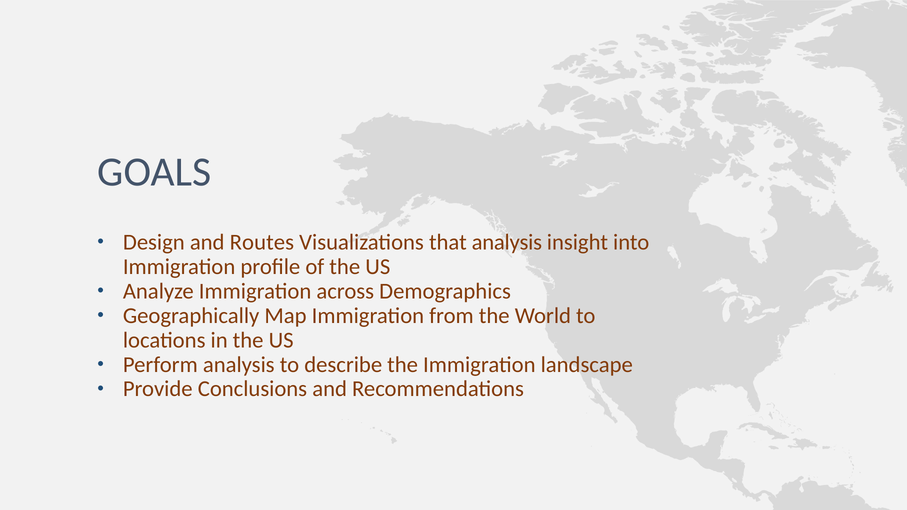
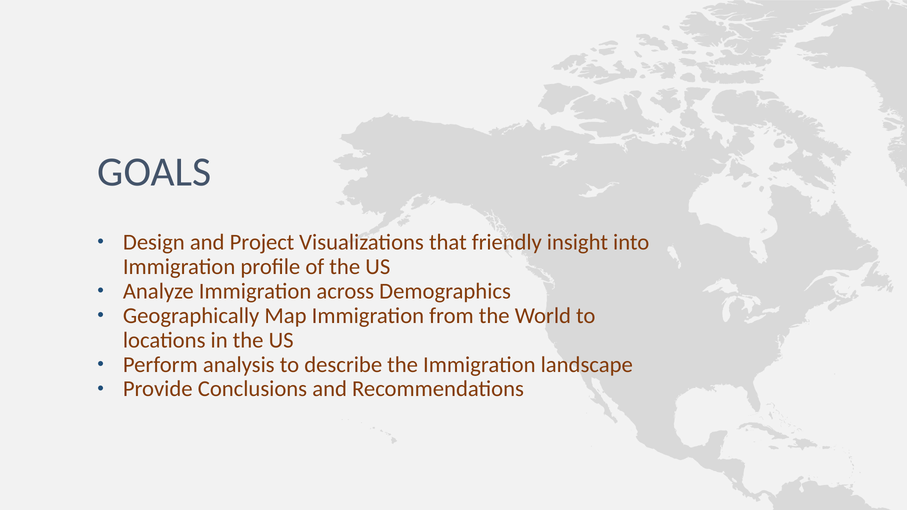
Routes: Routes -> Project
that analysis: analysis -> friendly
